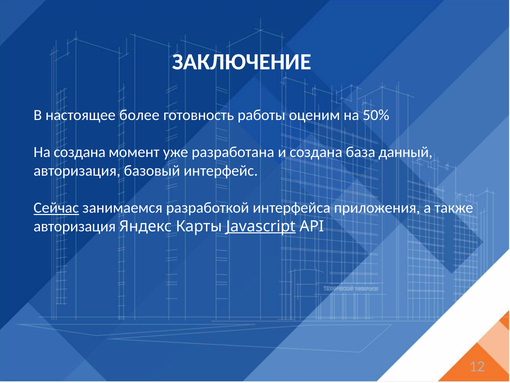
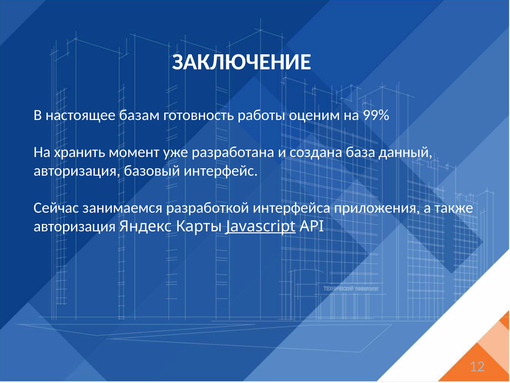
более: более -> базам
50%: 50% -> 99%
На создана: создана -> хранить
Сейчас underline: present -> none
